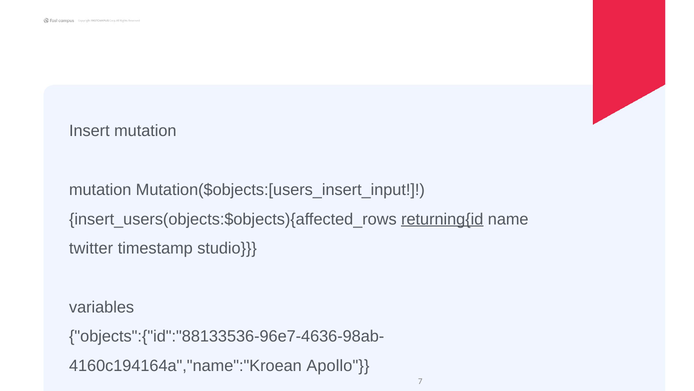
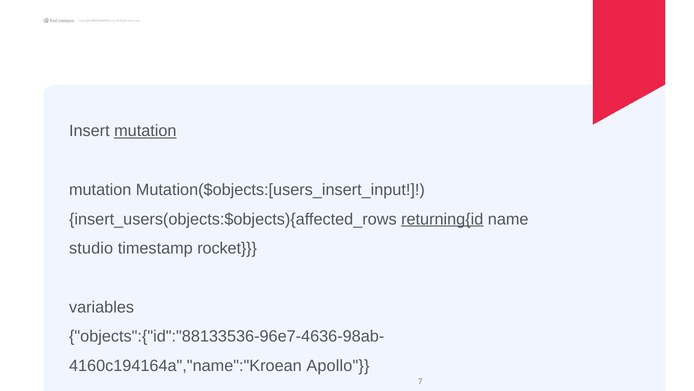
mutation at (145, 131) underline: none -> present
twitter: twitter -> studio
studio: studio -> rocket
